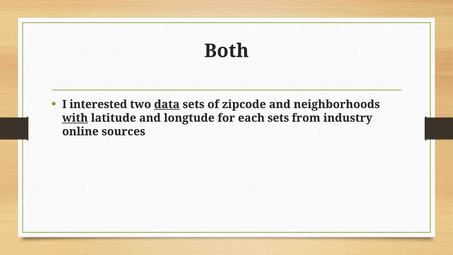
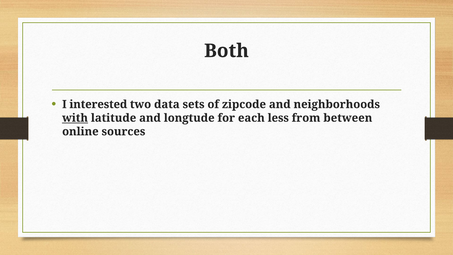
data underline: present -> none
each sets: sets -> less
industry: industry -> between
